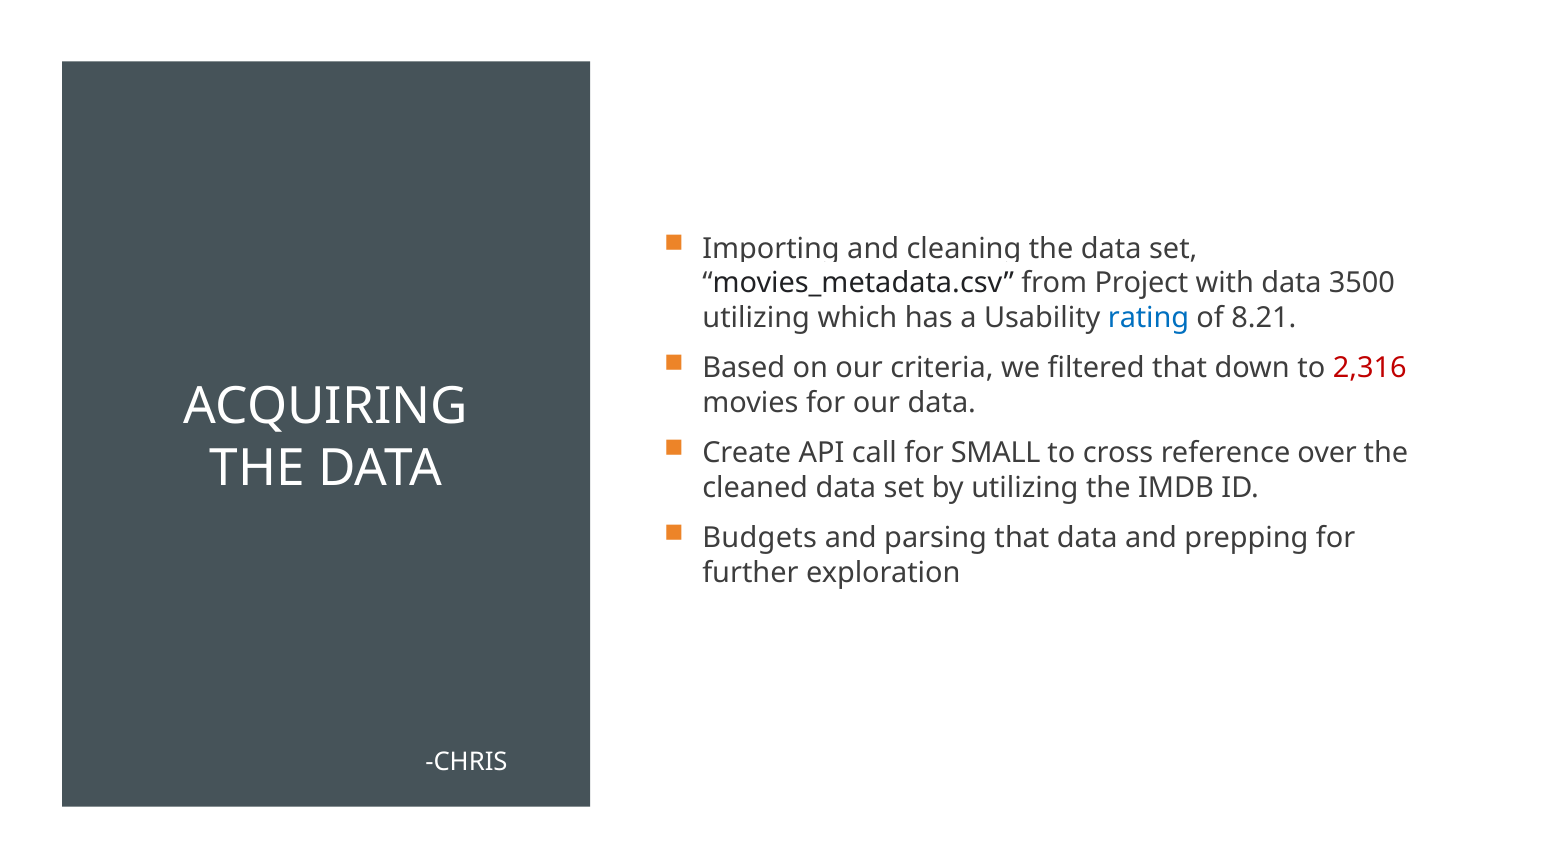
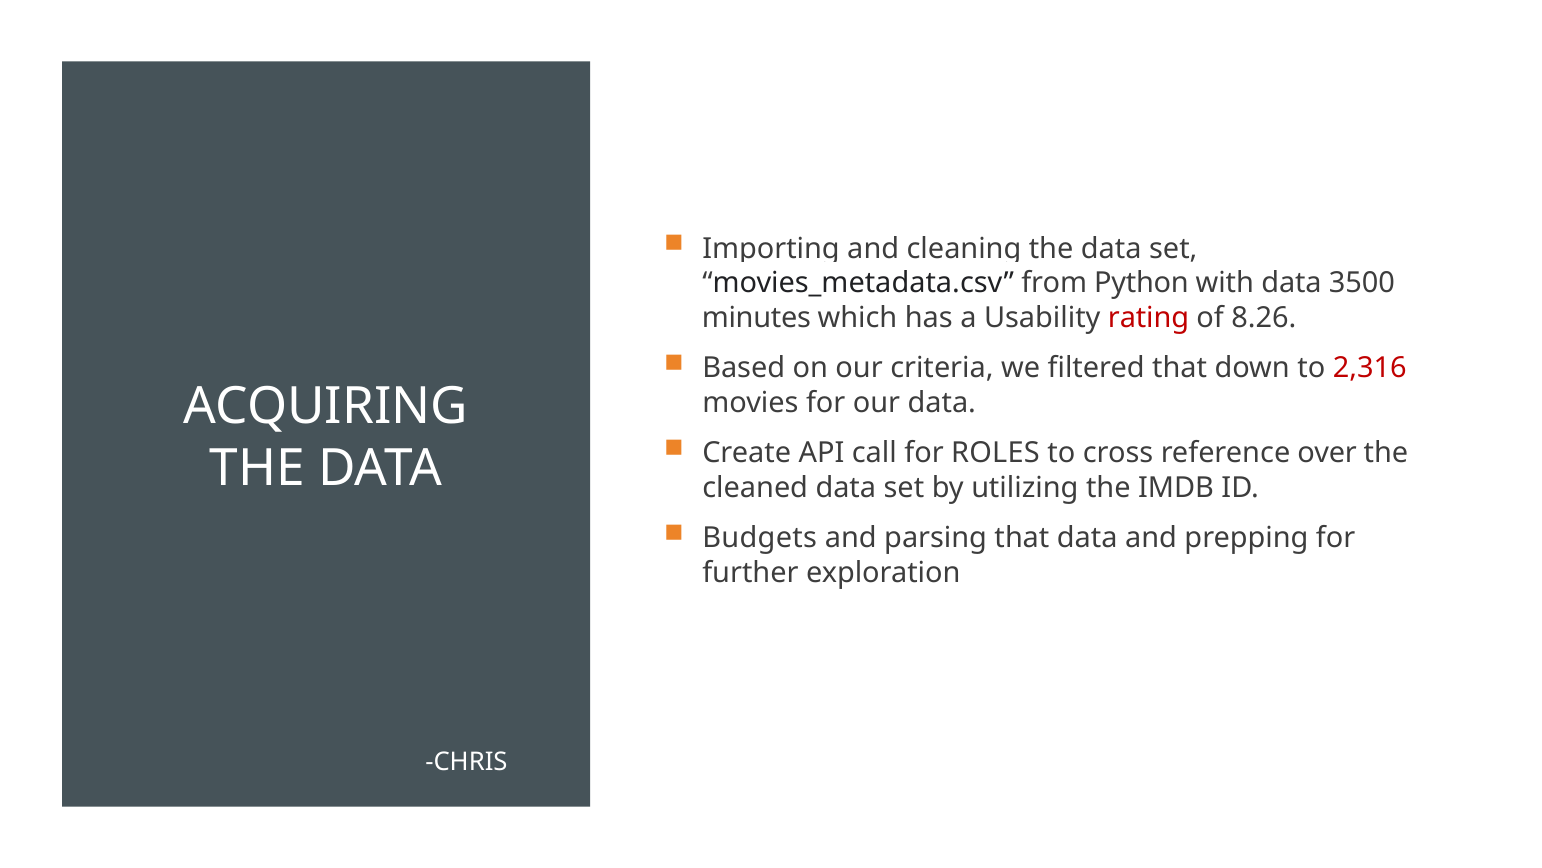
Project: Project -> Python
utilizing at (756, 318): utilizing -> minutes
rating colour: blue -> red
8.21: 8.21 -> 8.26
SMALL: SMALL -> ROLES
